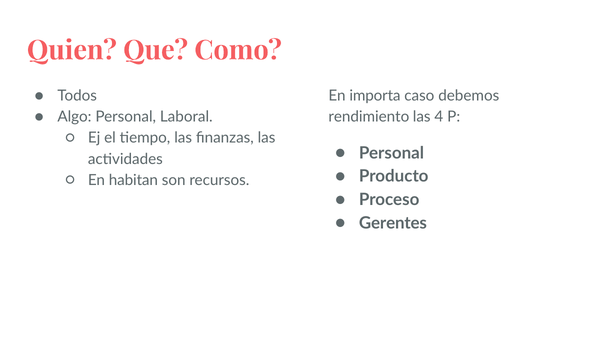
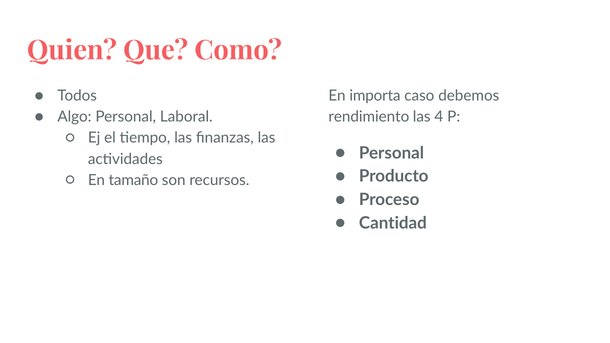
habitan: habitan -> tamaño
Gerentes: Gerentes -> Cantidad
